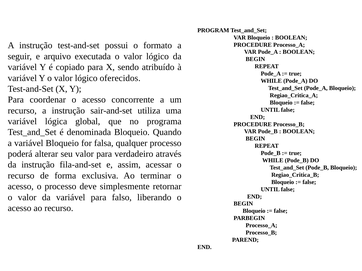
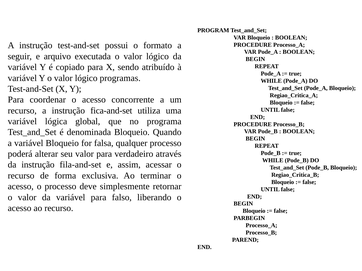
oferecidos: oferecidos -> programas
sair-and-set: sair-and-set -> fica-and-set
